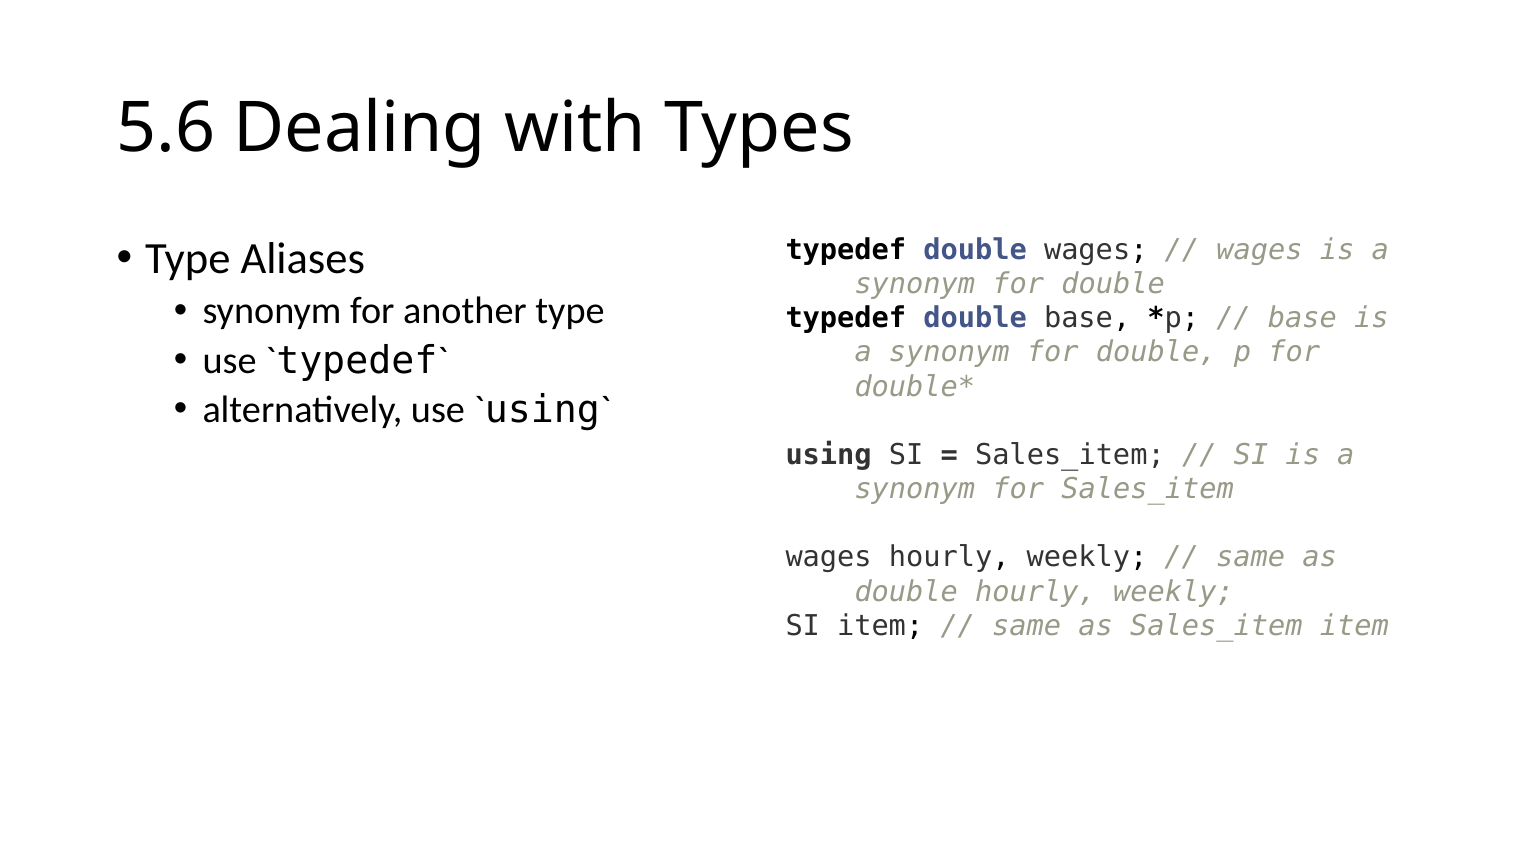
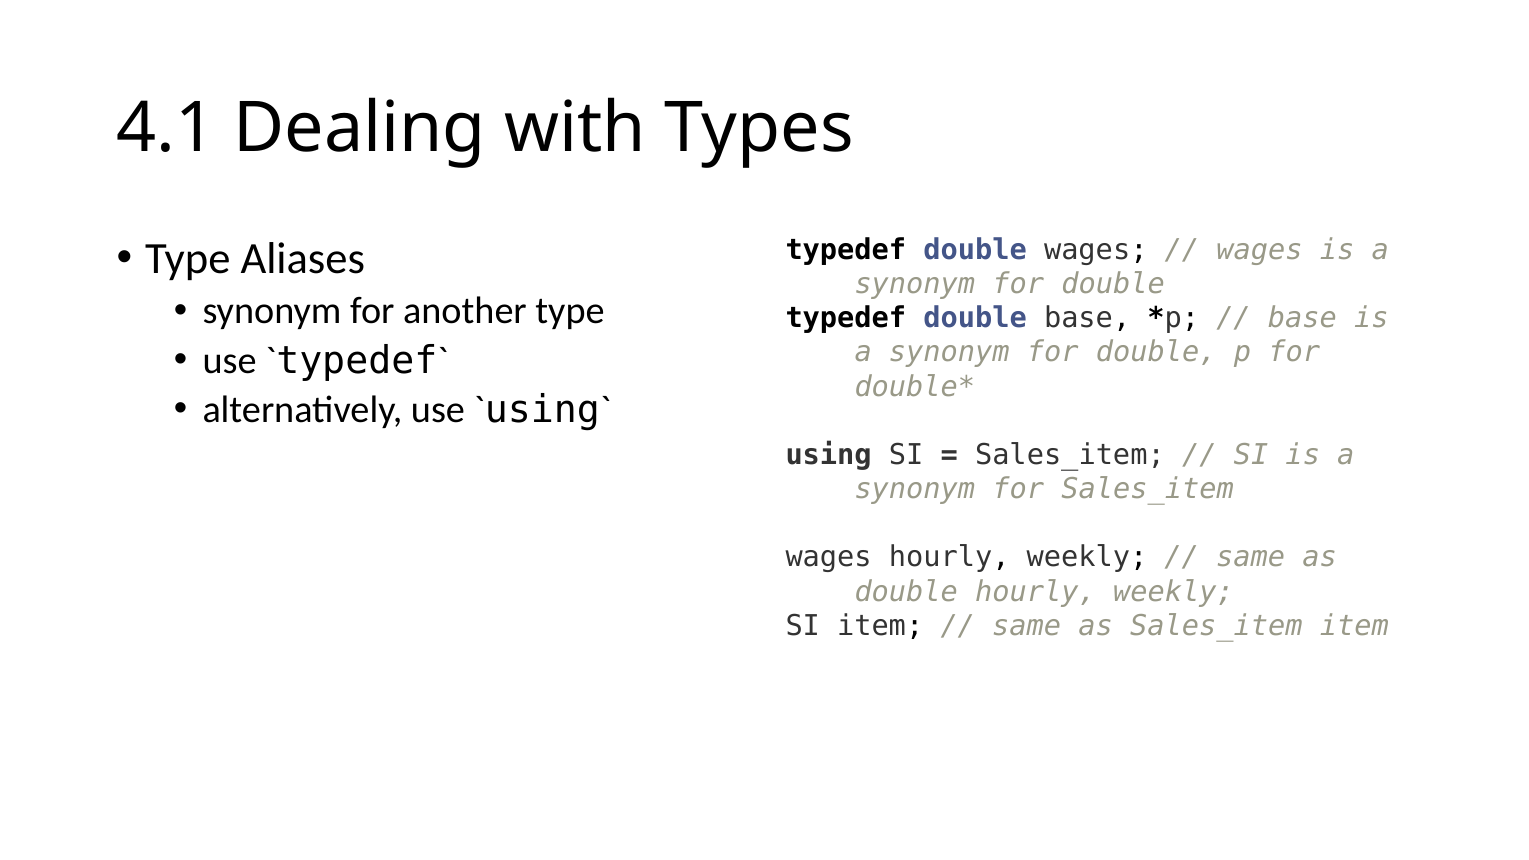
5.6: 5.6 -> 4.1
